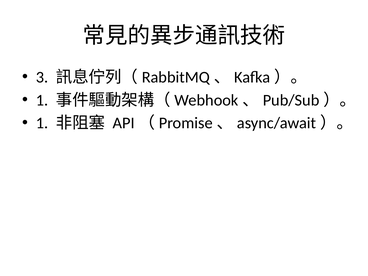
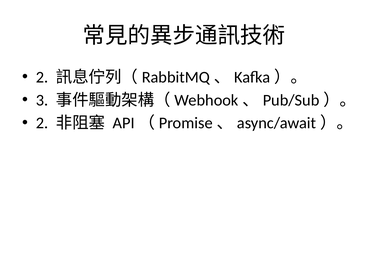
3 at (42, 77): 3 -> 2
1 at (42, 100): 1 -> 3
1 at (42, 123): 1 -> 2
